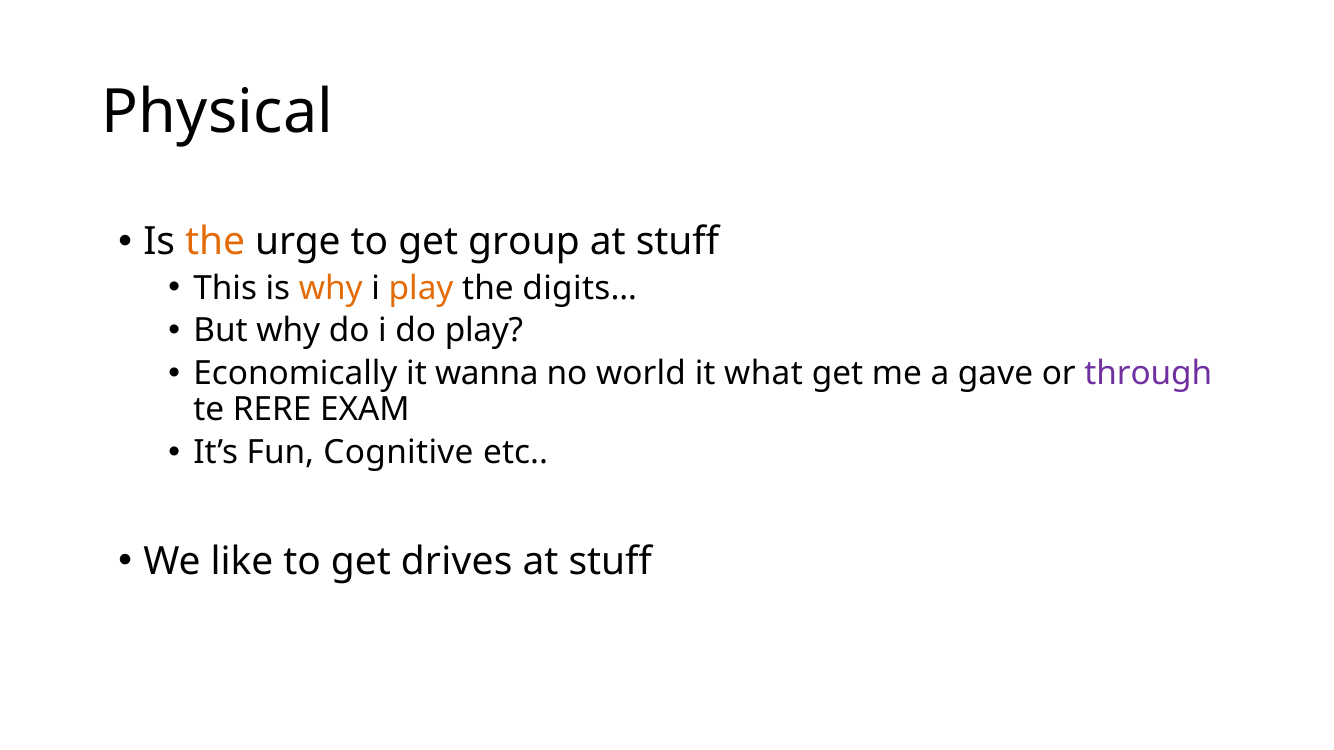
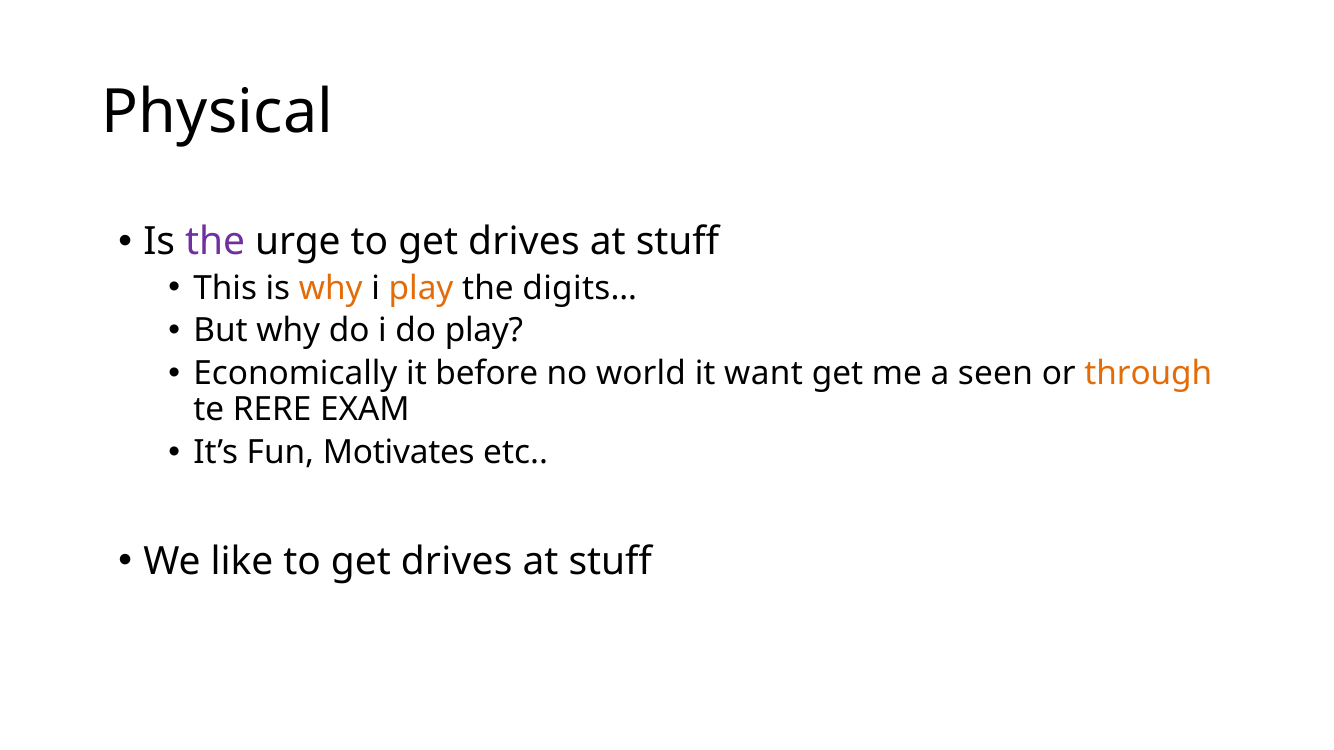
the at (215, 242) colour: orange -> purple
urge to get group: group -> drives
wanna: wanna -> before
what: what -> want
gave: gave -> seen
through colour: purple -> orange
Cognitive: Cognitive -> Motivates
